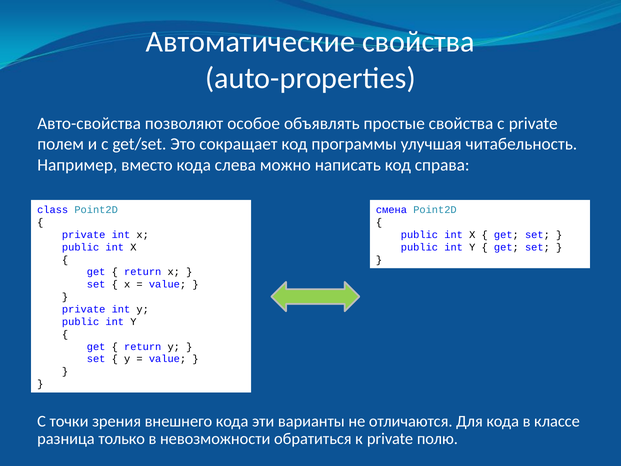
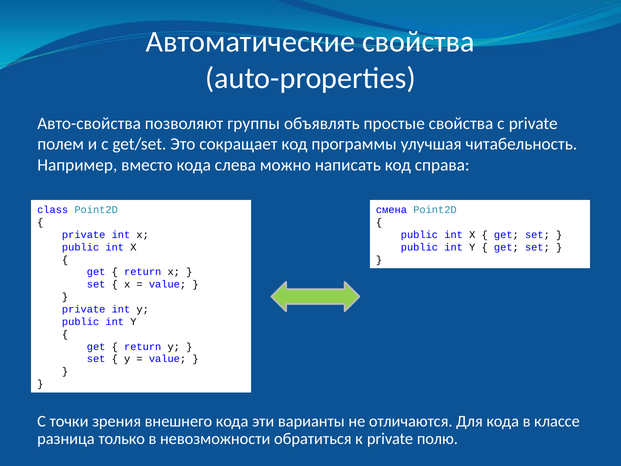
особое: особое -> группы
